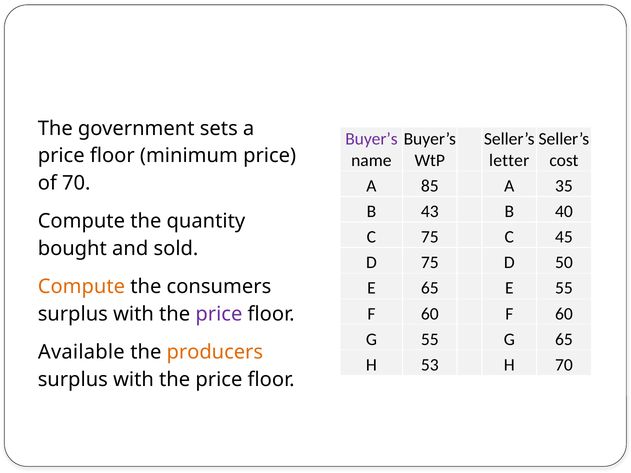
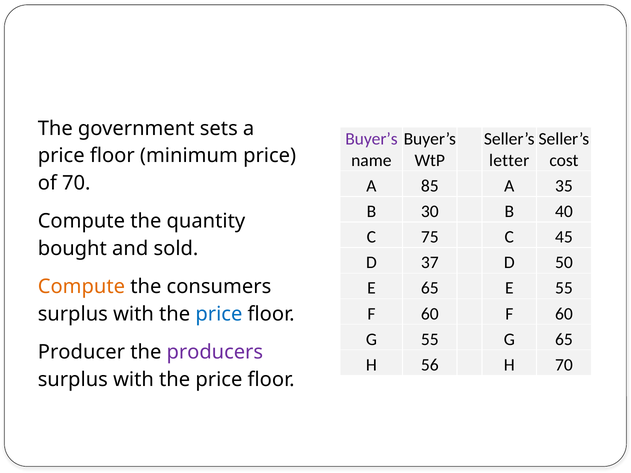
43: 43 -> 30
D 75: 75 -> 37
price at (219, 314) colour: purple -> blue
Available: Available -> Producer
producers colour: orange -> purple
53: 53 -> 56
